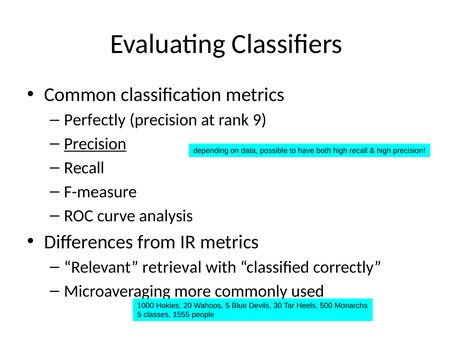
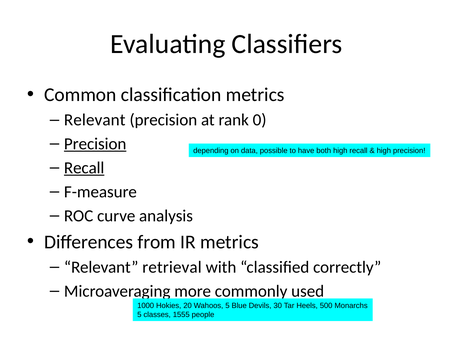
Perfectly at (95, 120): Perfectly -> Relevant
9: 9 -> 0
Recall at (84, 168) underline: none -> present
